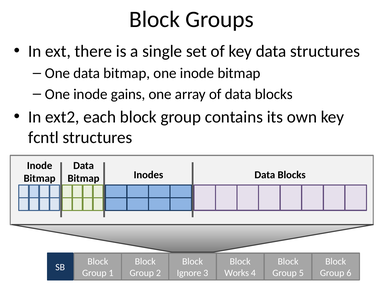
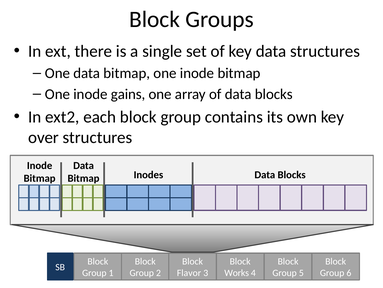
fcntl: fcntl -> over
Ignore: Ignore -> Flavor
